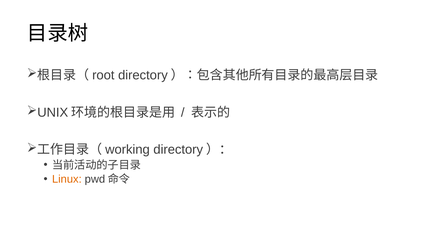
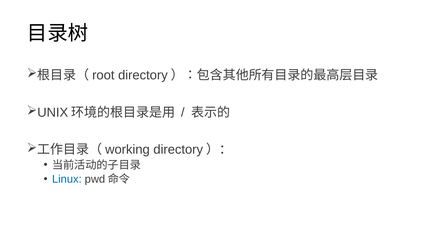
Linux colour: orange -> blue
